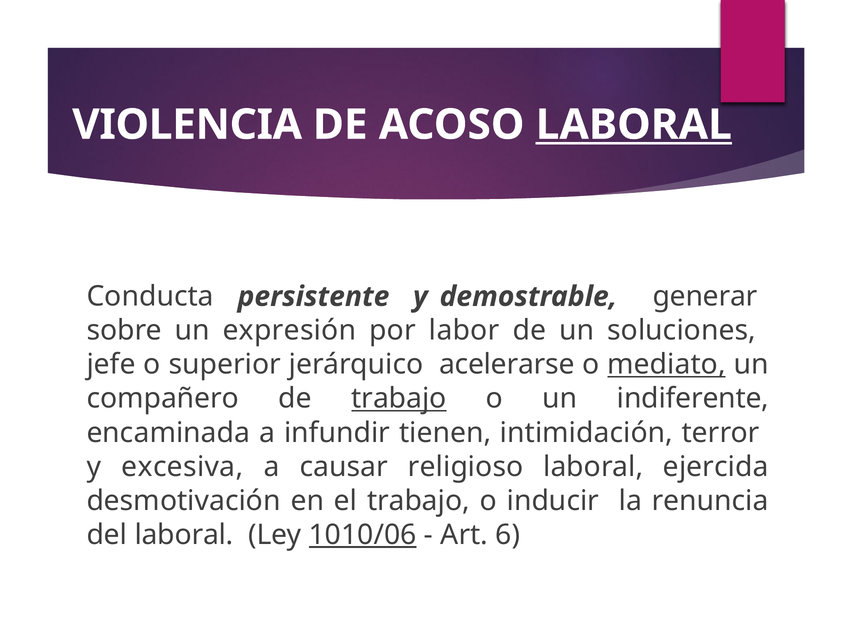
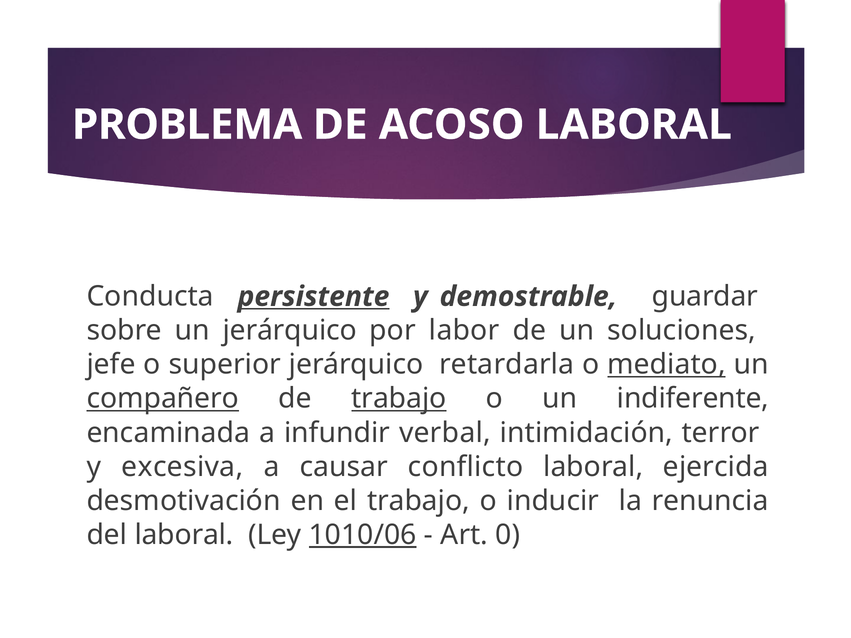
VIOLENCIA: VIOLENCIA -> PROBLEMA
LABORAL at (634, 125) underline: present -> none
persistente underline: none -> present
generar: generar -> guardar
un expresión: expresión -> jerárquico
acelerarse: acelerarse -> retardarla
compañero underline: none -> present
tienen: tienen -> verbal
religioso: religioso -> conflicto
6: 6 -> 0
